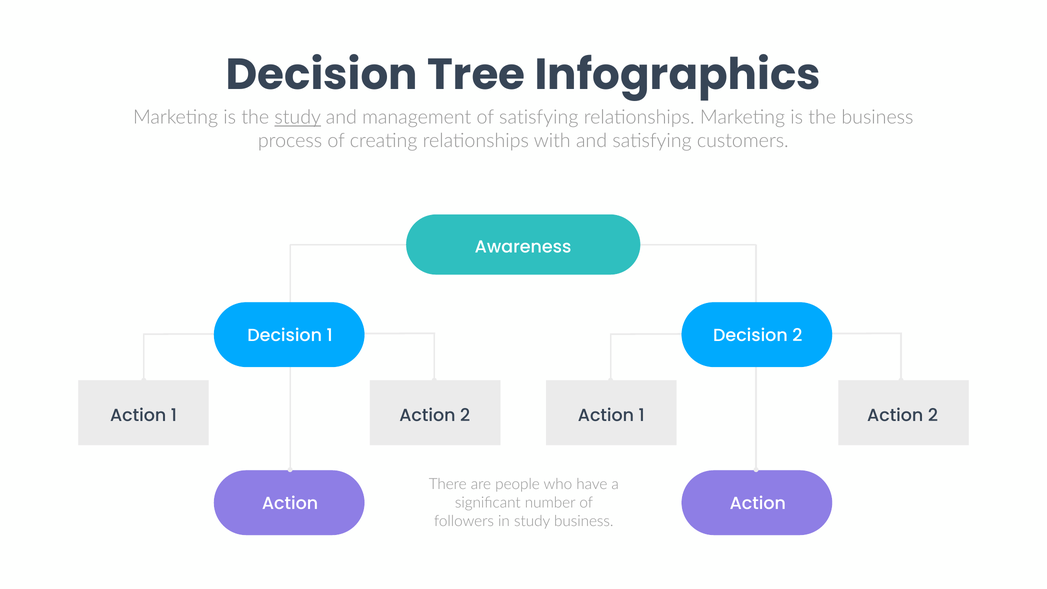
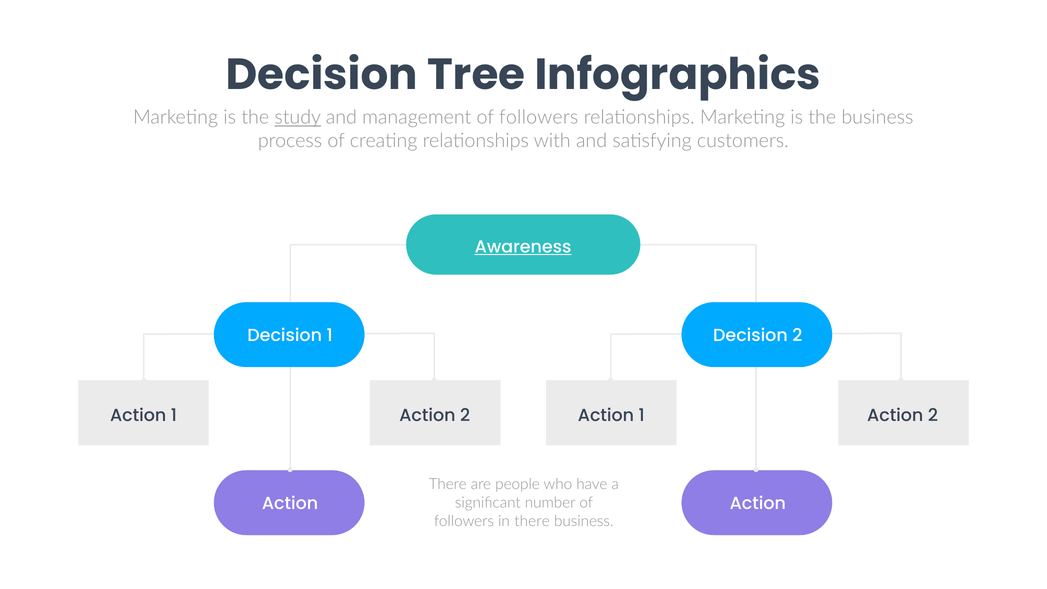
management of satisfying: satisfying -> followers
Awareness underline: none -> present
in study: study -> there
